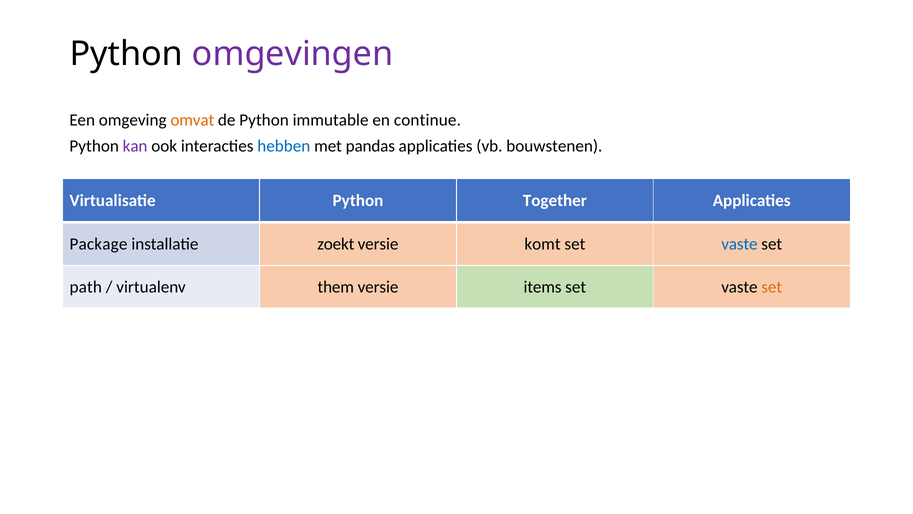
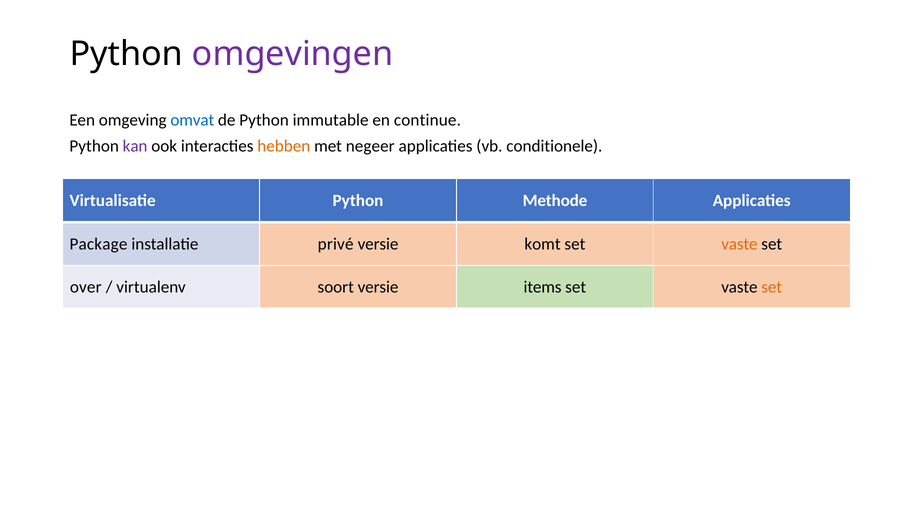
omvat colour: orange -> blue
hebben colour: blue -> orange
pandas: pandas -> negeer
bouwstenen: bouwstenen -> conditionele
Together: Together -> Methode
zoekt: zoekt -> privé
vaste at (739, 244) colour: blue -> orange
path: path -> over
them: them -> soort
